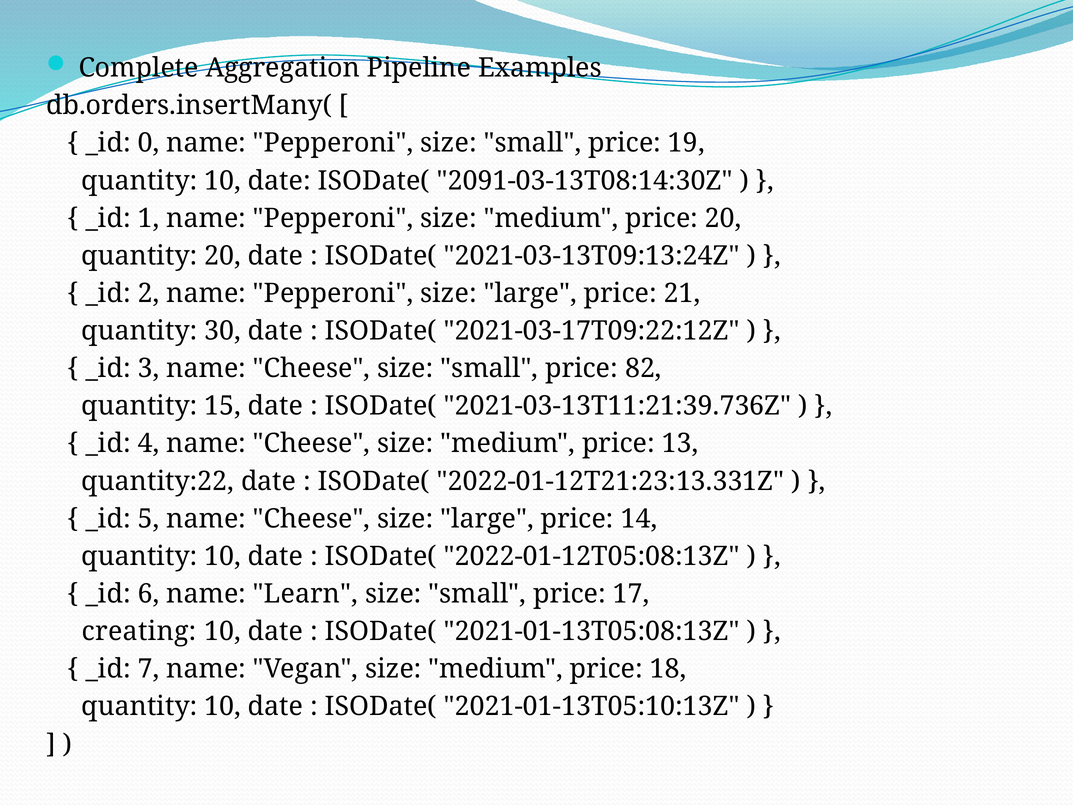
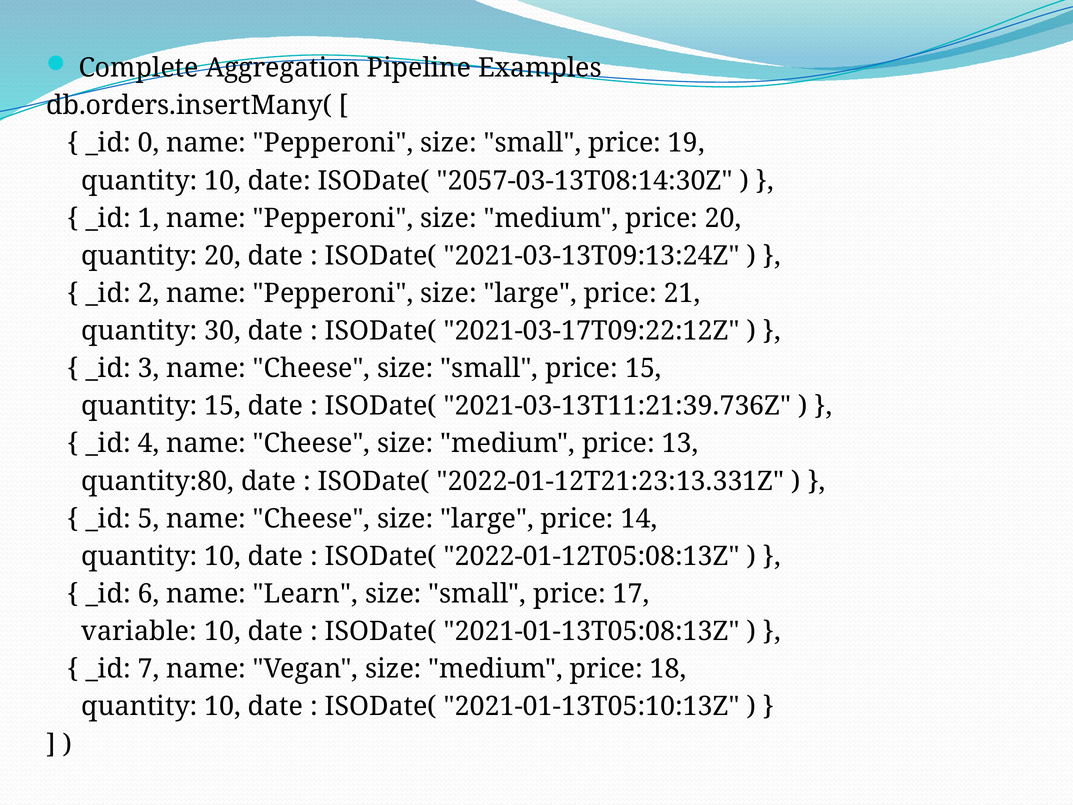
2091-03-13T08:14:30Z: 2091-03-13T08:14:30Z -> 2057-03-13T08:14:30Z
price 82: 82 -> 15
quantity:22: quantity:22 -> quantity:80
creating: creating -> variable
